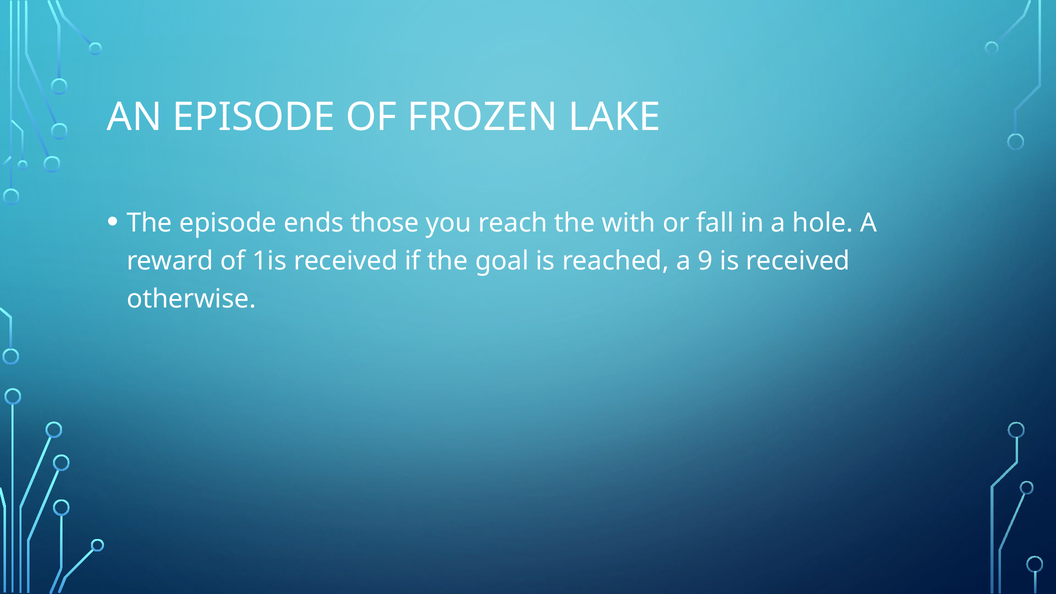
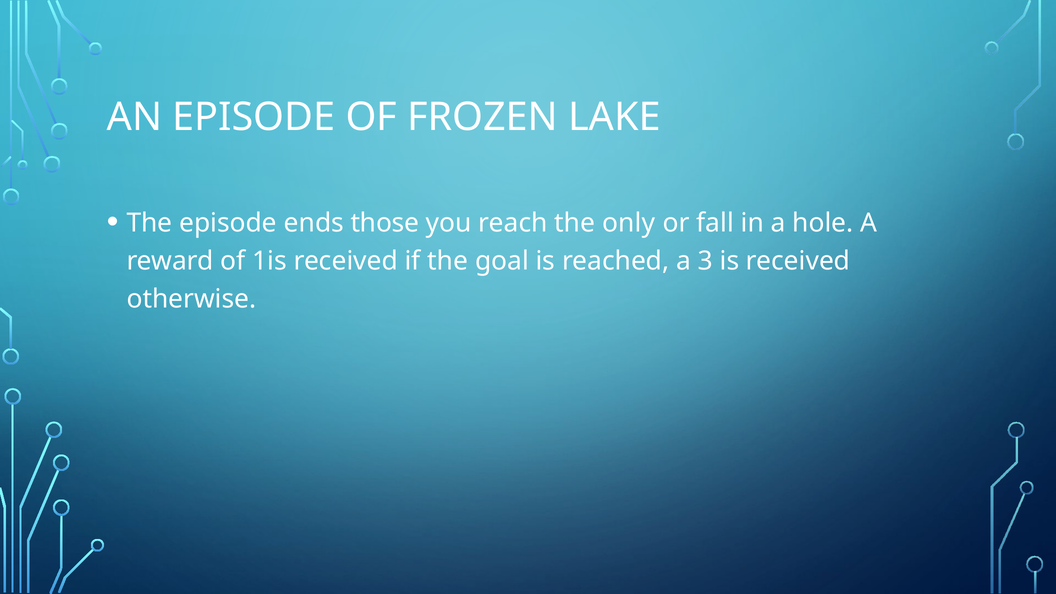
with: with -> only
9: 9 -> 3
